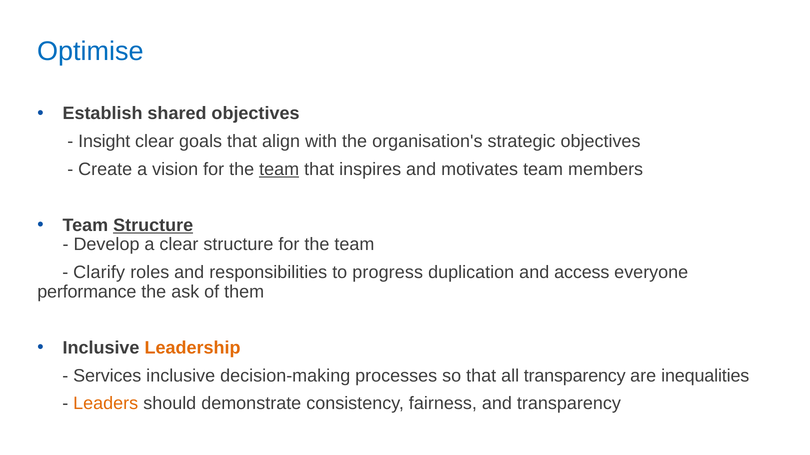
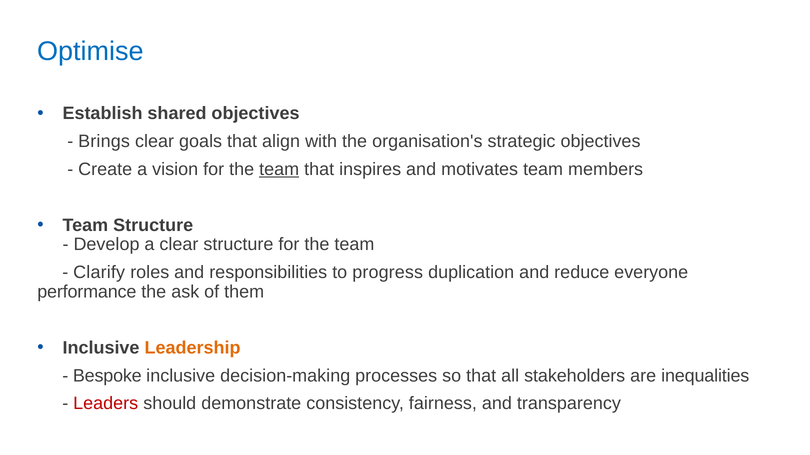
Insight: Insight -> Brings
Structure at (153, 225) underline: present -> none
access: access -> reduce
Services: Services -> Bespoke
all transparency: transparency -> stakeholders
Leaders colour: orange -> red
